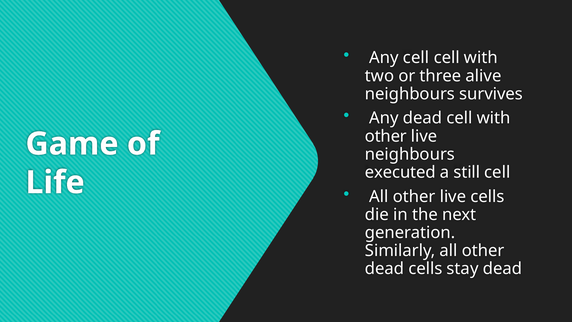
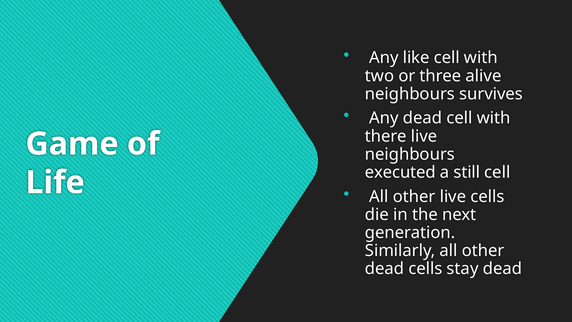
Any cell: cell -> like
other at (386, 136): other -> there
